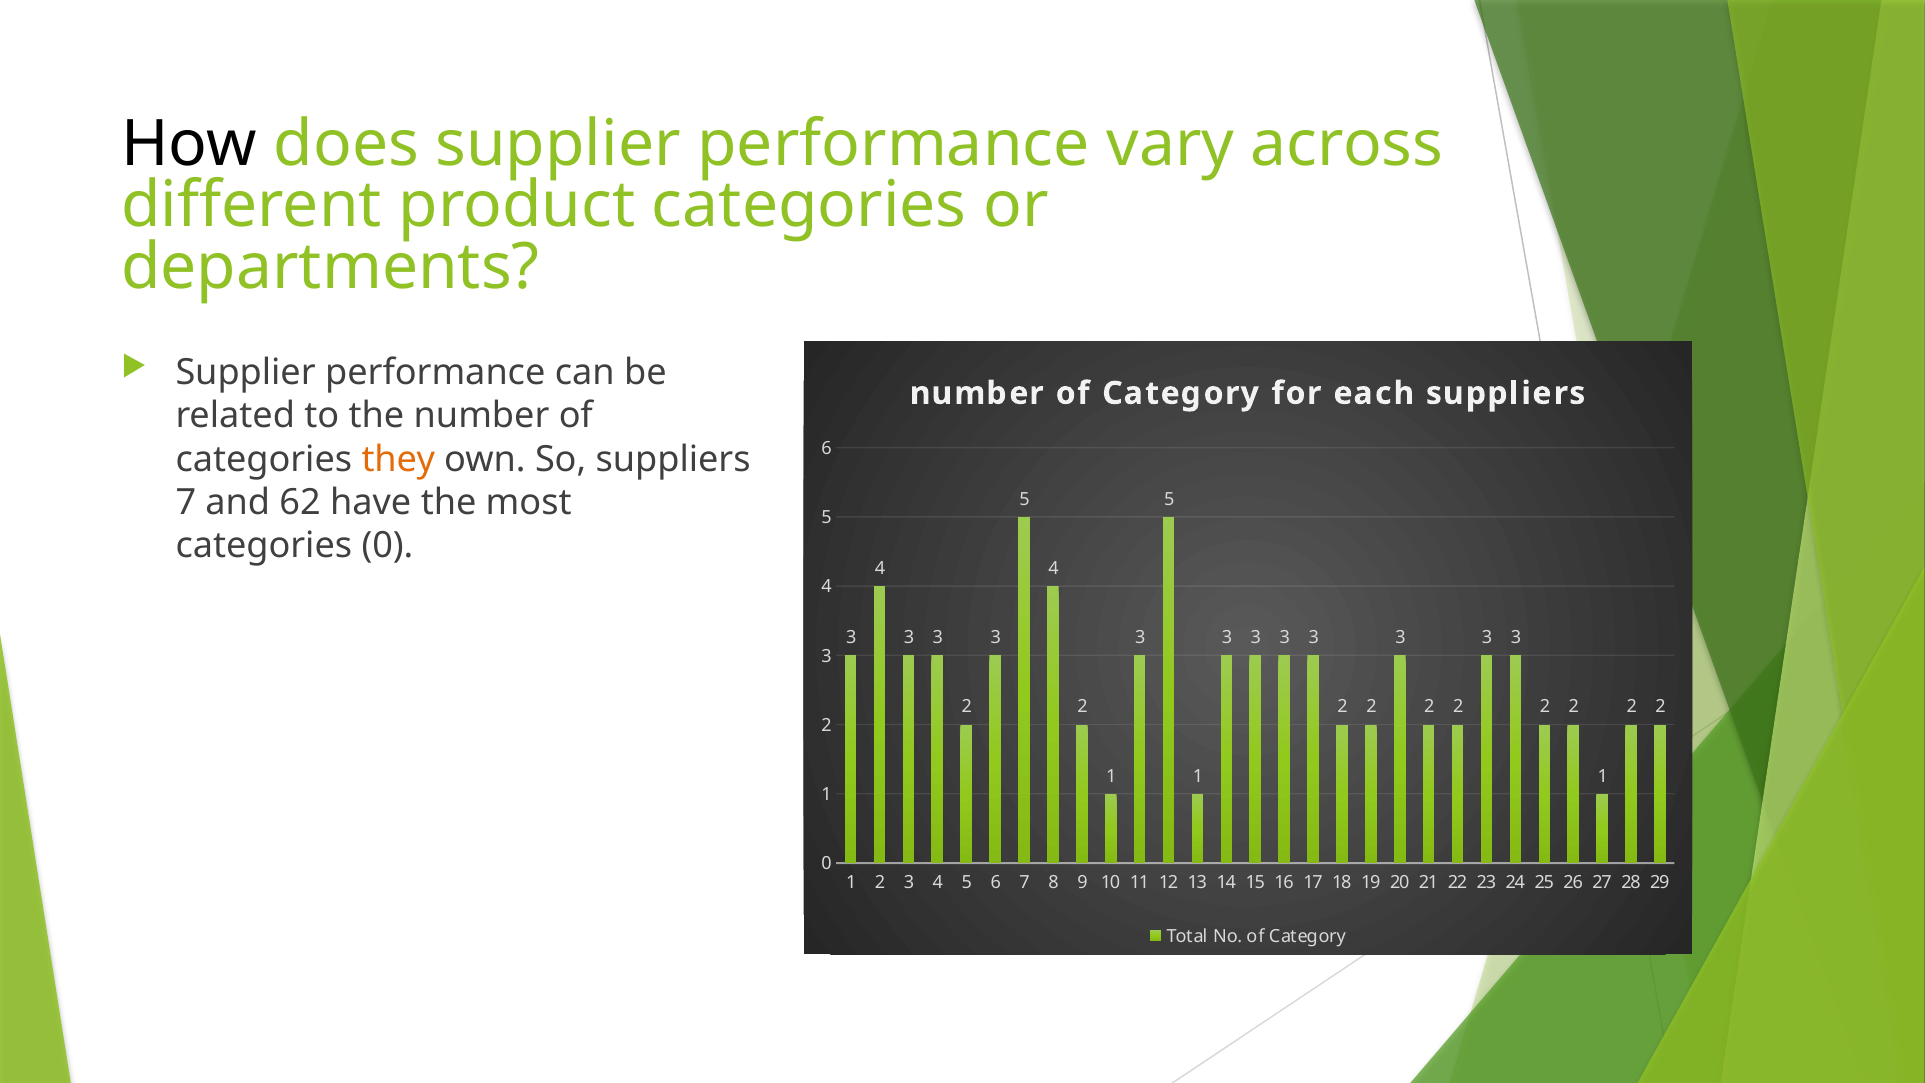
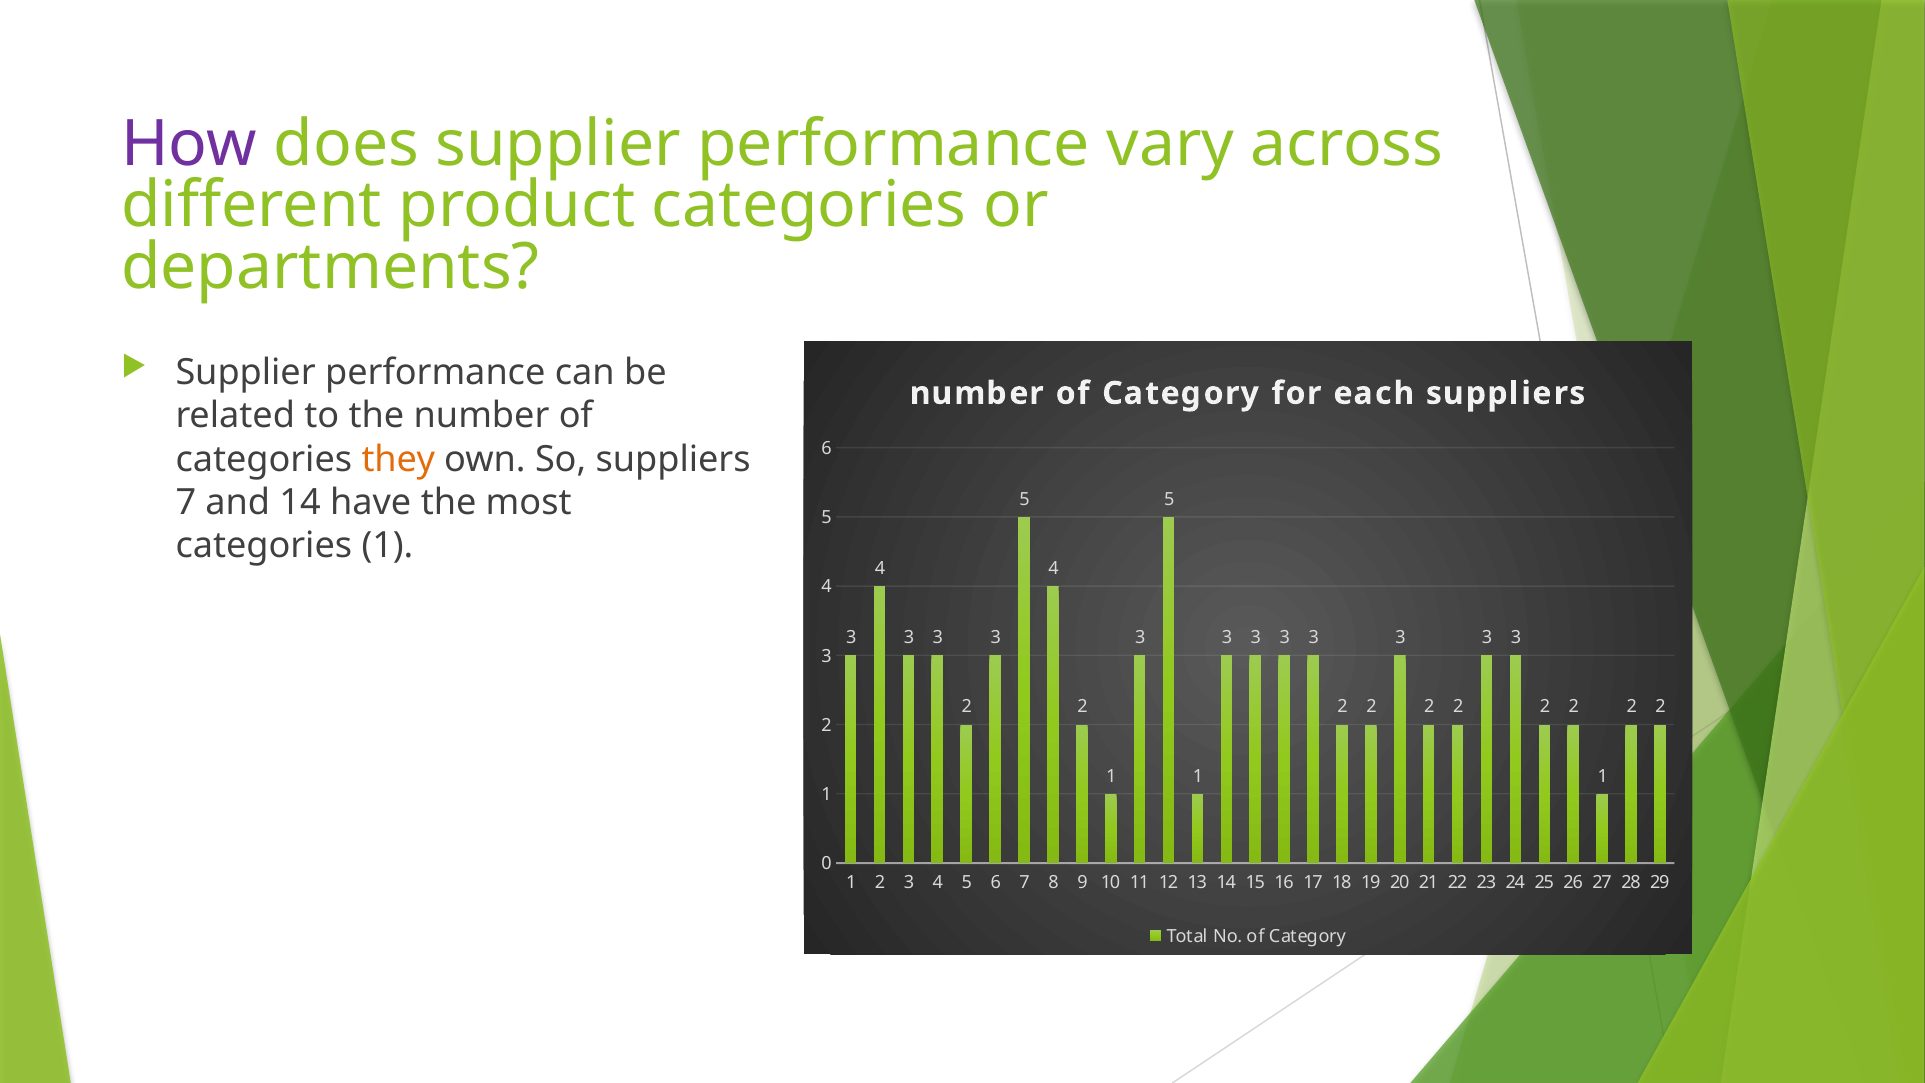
How colour: black -> purple
and 62: 62 -> 14
categories 0: 0 -> 1
